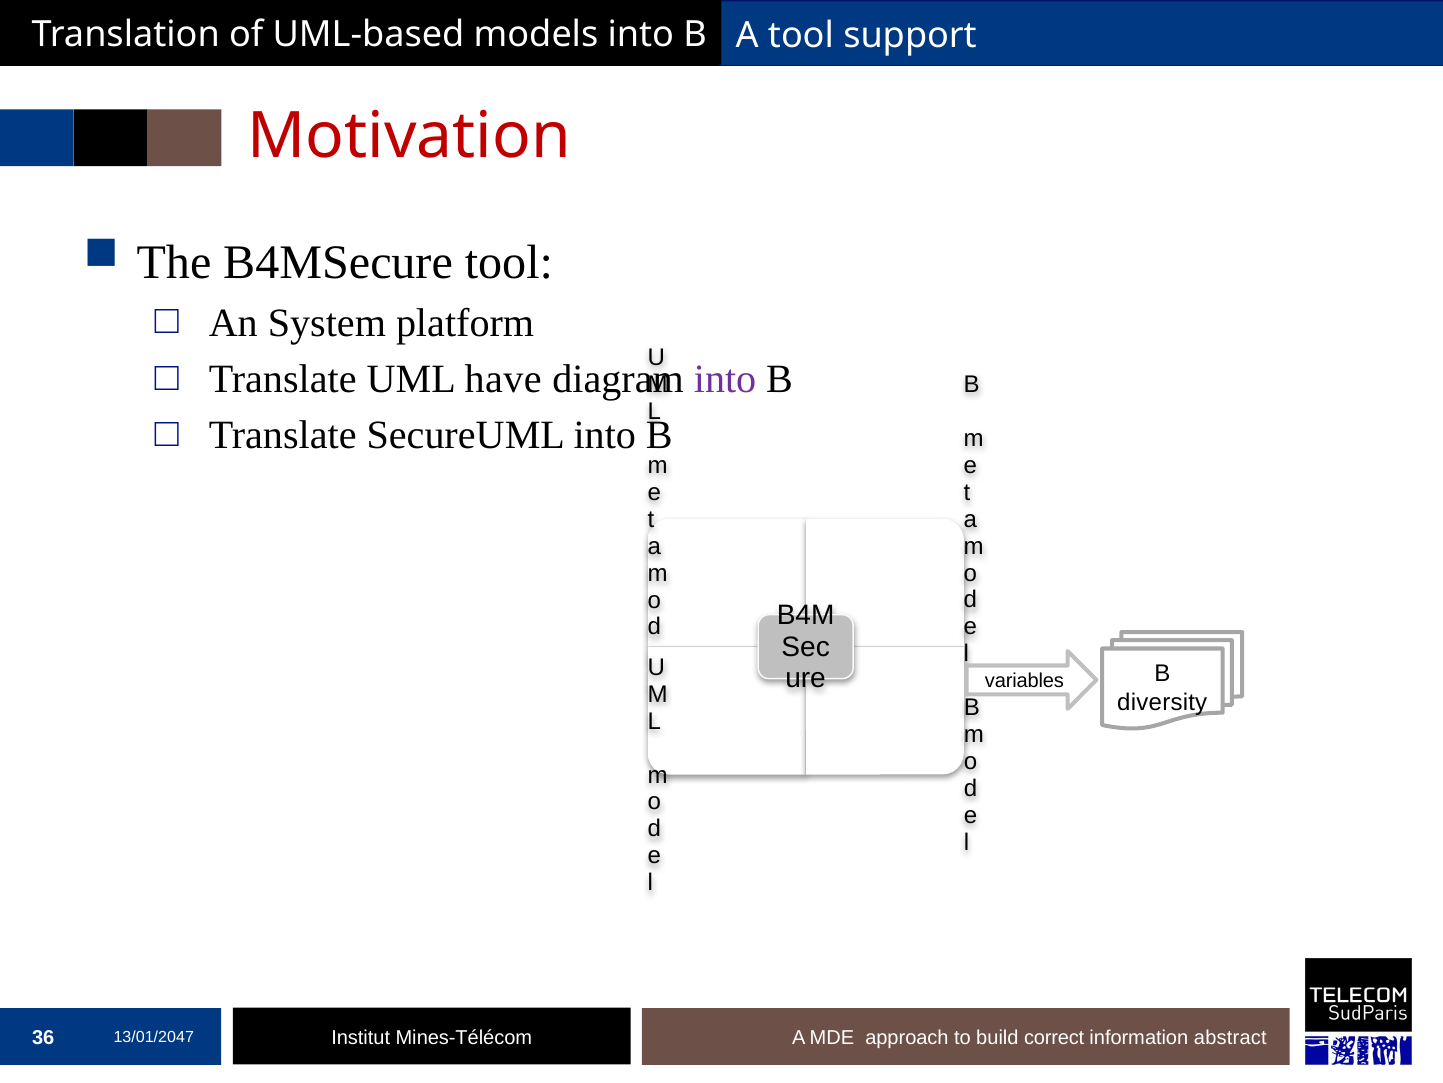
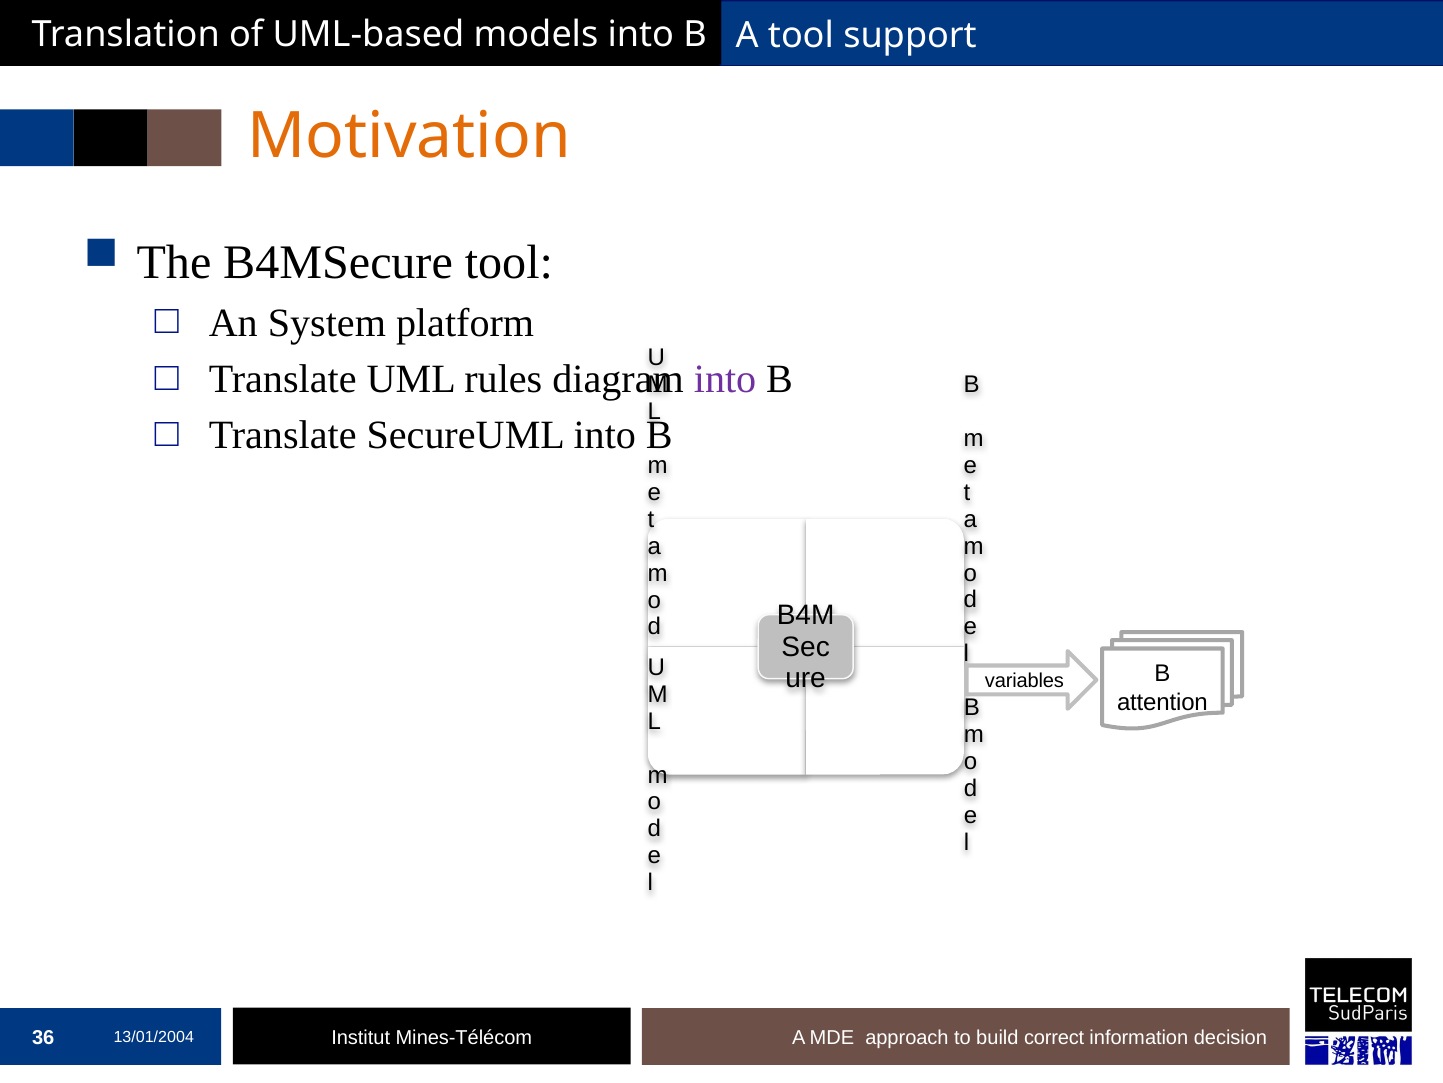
Motivation colour: red -> orange
have: have -> rules
diversity: diversity -> attention
13/01/2047: 13/01/2047 -> 13/01/2004
abstract: abstract -> decision
